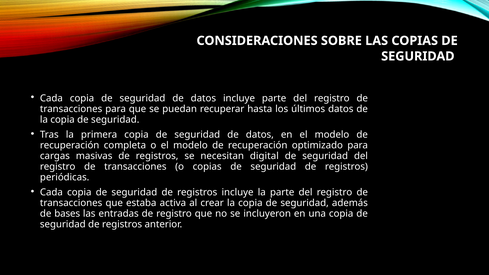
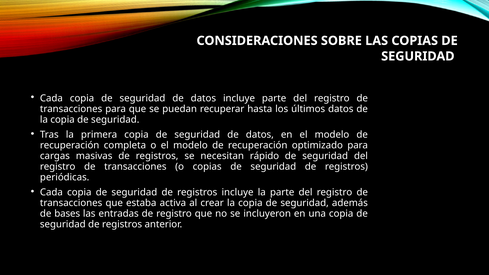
digital: digital -> rápido
